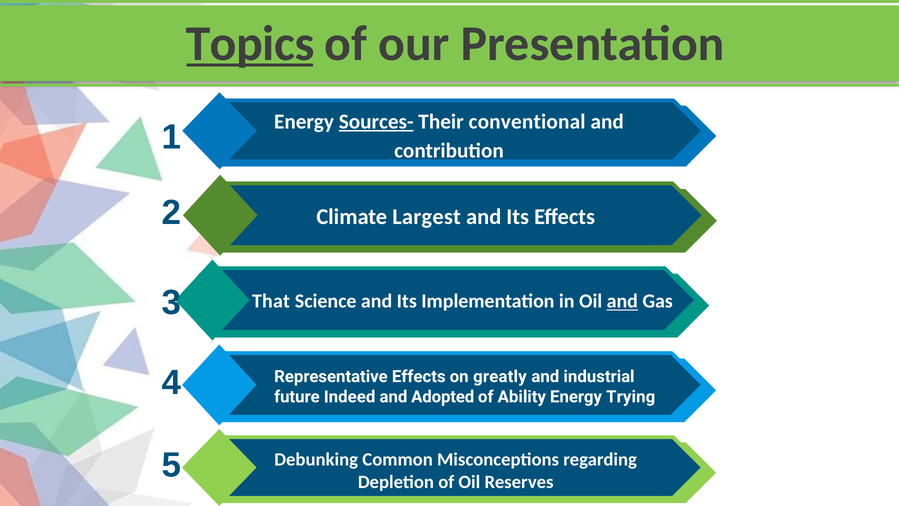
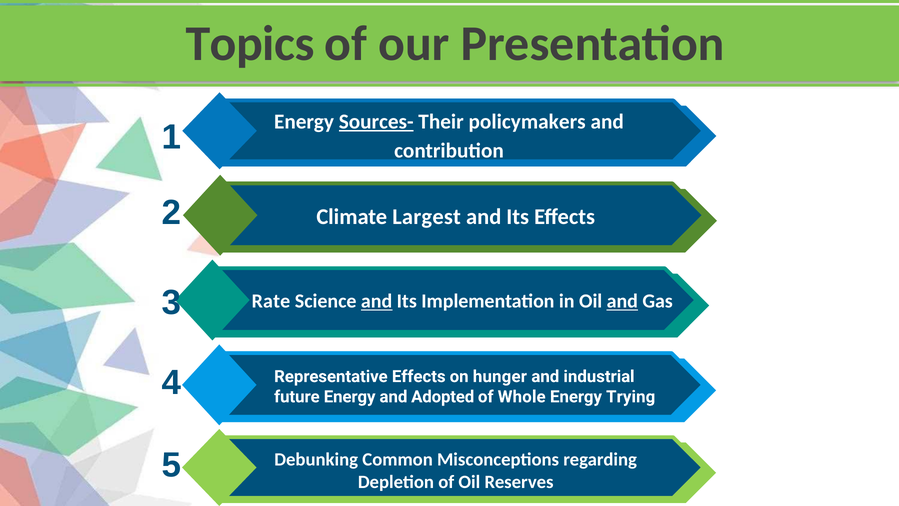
Topics underline: present -> none
conventional: conventional -> policymakers
That: That -> Rate
and at (377, 301) underline: none -> present
greatly: greatly -> hunger
future Indeed: Indeed -> Energy
Ability: Ability -> Whole
